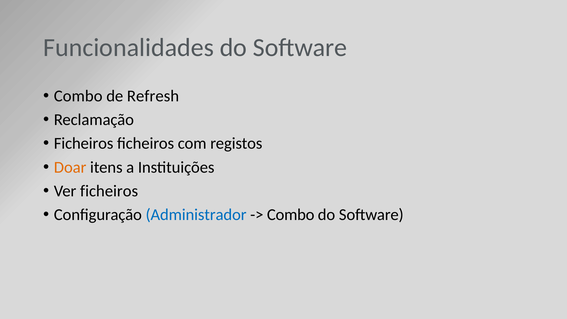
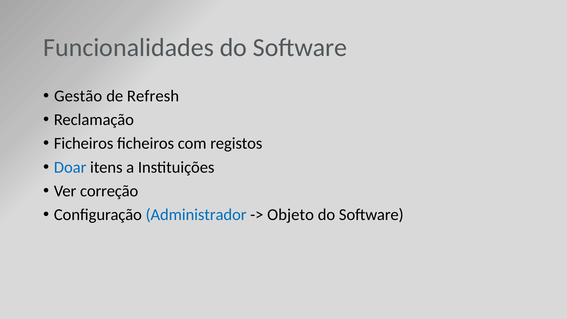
Combo at (78, 96): Combo -> Gestão
Doar colour: orange -> blue
Ver ficheiros: ficheiros -> correção
Combo at (291, 215): Combo -> Objeto
